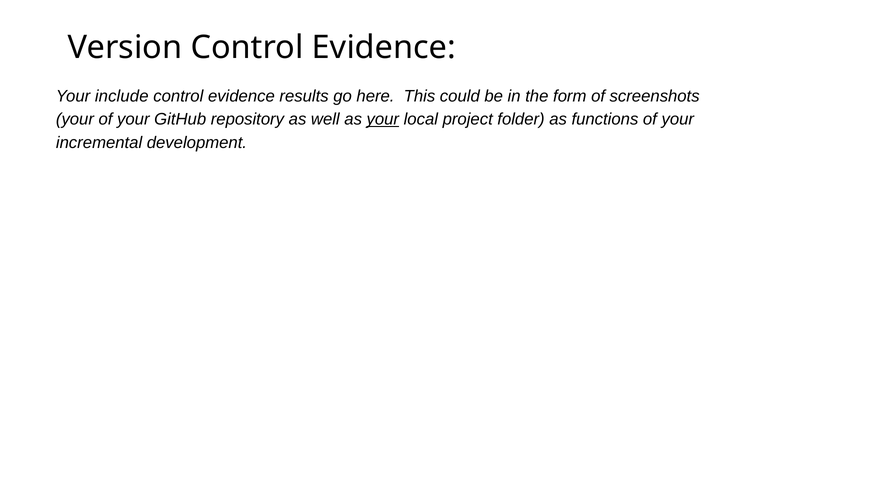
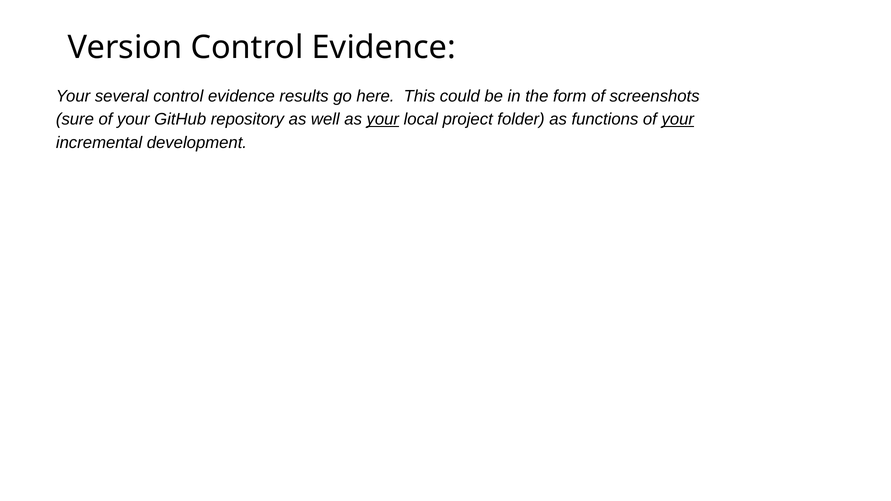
include: include -> several
your at (75, 120): your -> sure
your at (678, 120) underline: none -> present
